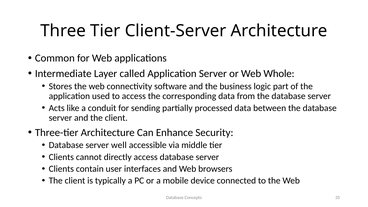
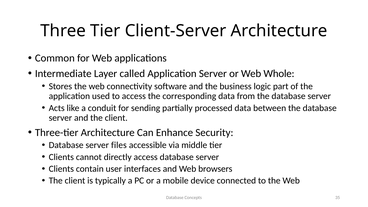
well: well -> files
